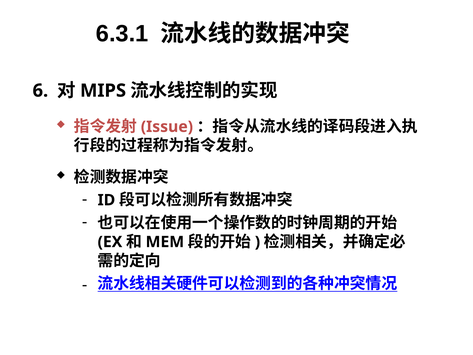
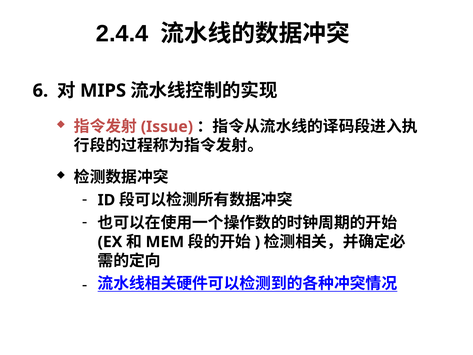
6.3.1: 6.3.1 -> 2.4.4
